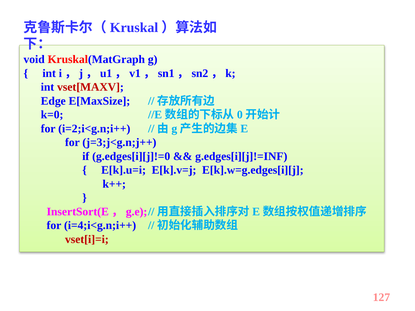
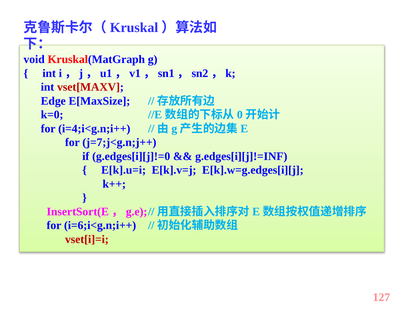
i=2;i<g.n;i++: i=2;i<g.n;i++ -> i=4;i<g.n;i++
j=3;j<g.n;j++: j=3;j<g.n;j++ -> j=7;j<g.n;j++
i=4;i<g.n;i++: i=4;i<g.n;i++ -> i=6;i<g.n;i++
